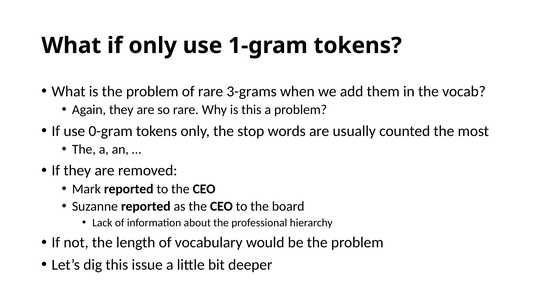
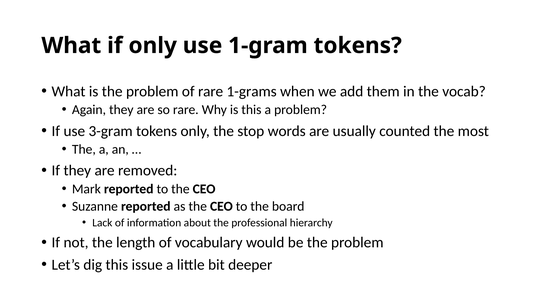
3-grams: 3-grams -> 1-grams
0-gram: 0-gram -> 3-gram
